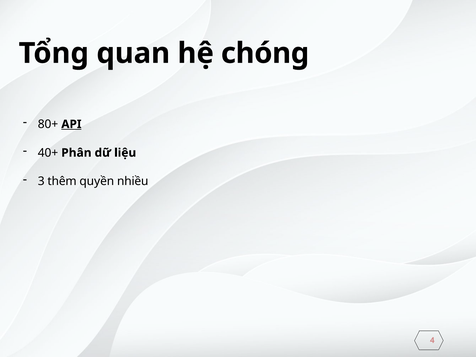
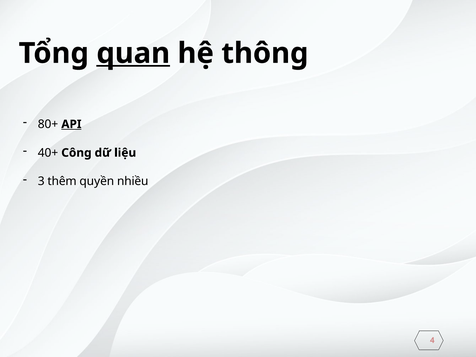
quan underline: none -> present
chóng: chóng -> thông
Phân: Phân -> Công
